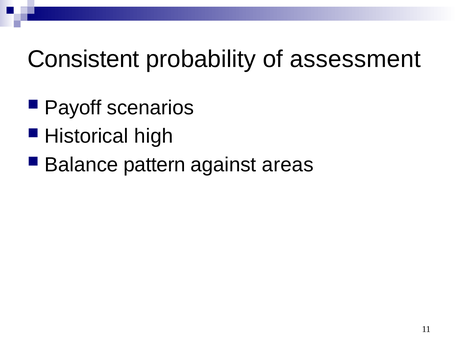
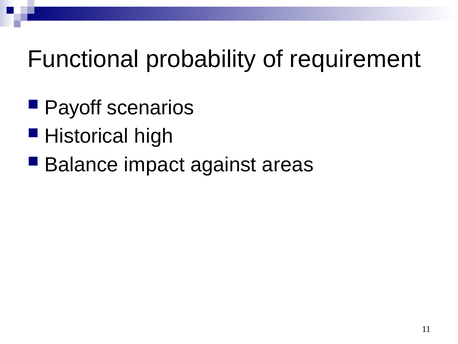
Consistent: Consistent -> Functional
assessment: assessment -> requirement
pattern: pattern -> impact
